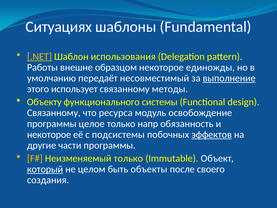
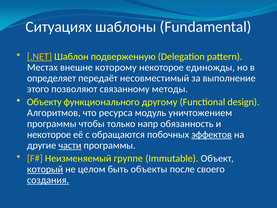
использования: использования -> подверженную
Работы: Работы -> Местах
образцом: образцом -> которому
умолчанию: умолчанию -> определяет
выполнение underline: present -> none
использует: использует -> позволяют
системы: системы -> другому
Связанному at (54, 113): Связанному -> Алгоритмов
освобождение: освобождение -> уничтожением
целое: целое -> чтобы
подсистемы: подсистемы -> обращаются
части underline: none -> present
Неизменяемый только: только -> группе
создания underline: none -> present
